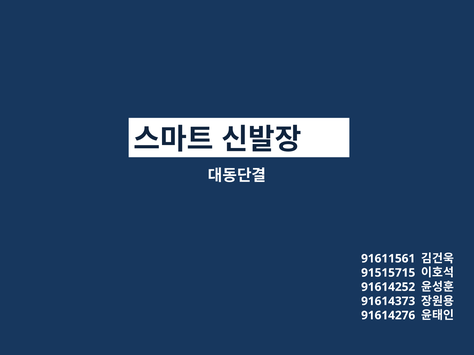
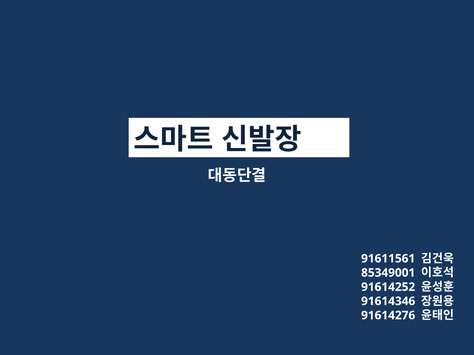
91515715: 91515715 -> 85349001
91614373: 91614373 -> 91614346
